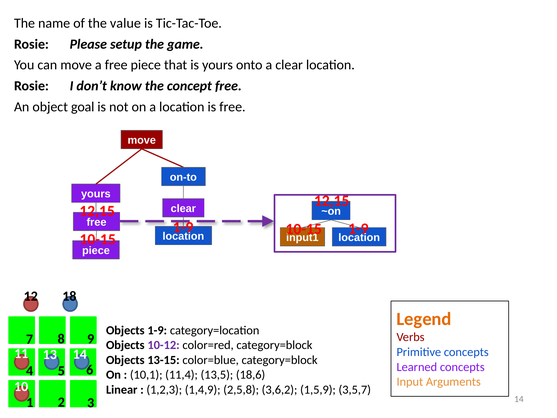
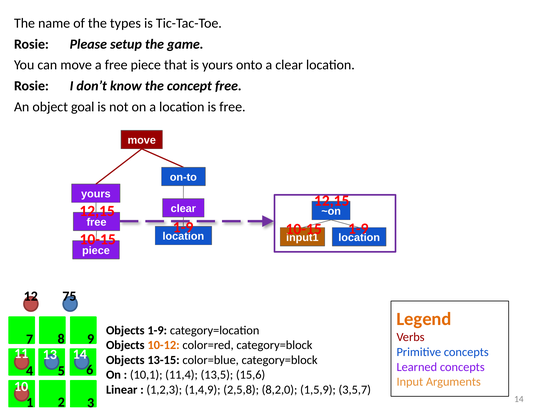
value: value -> types
18: 18 -> 75
10-12 colour: purple -> orange
18,6: 18,6 -> 15,6
3,6,2: 3,6,2 -> 8,2,0
